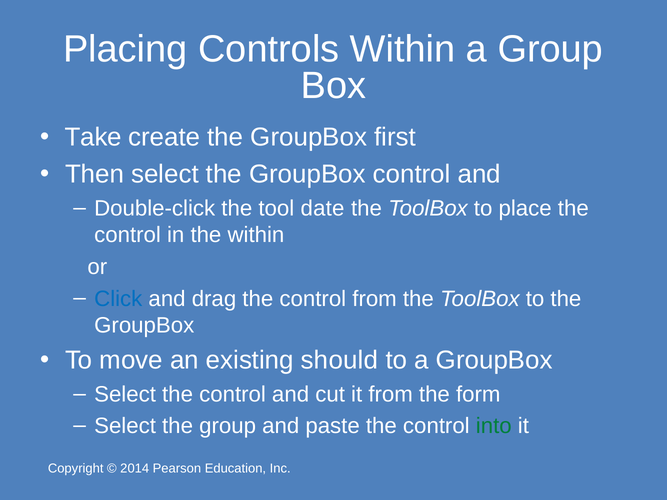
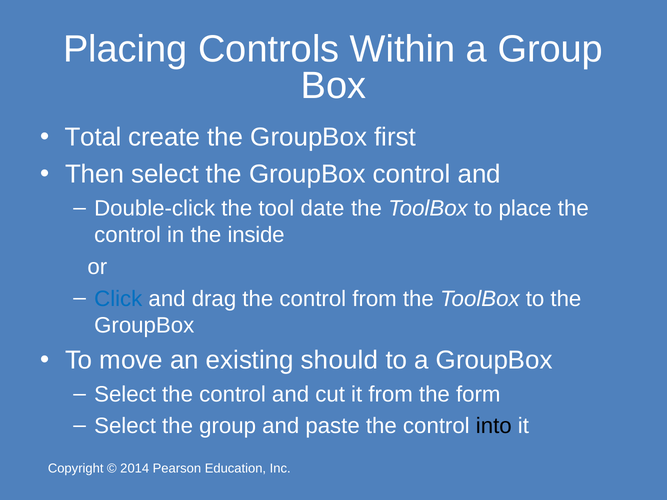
Take: Take -> Total
the within: within -> inside
into colour: green -> black
